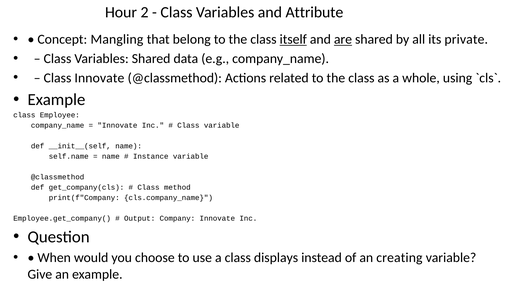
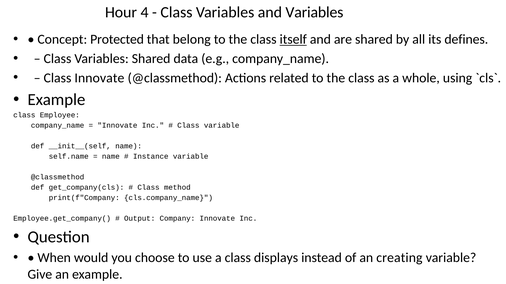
2: 2 -> 4
and Attribute: Attribute -> Variables
Mangling: Mangling -> Protected
are underline: present -> none
private: private -> defines
